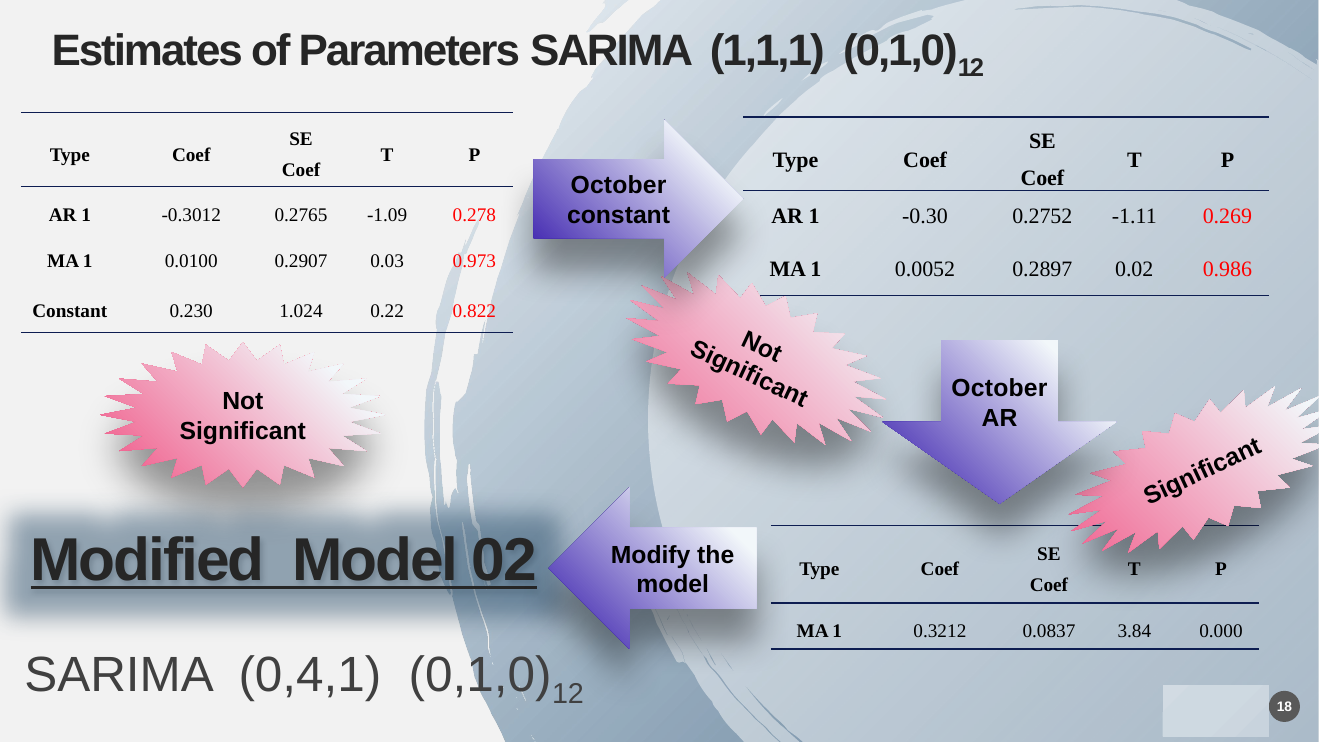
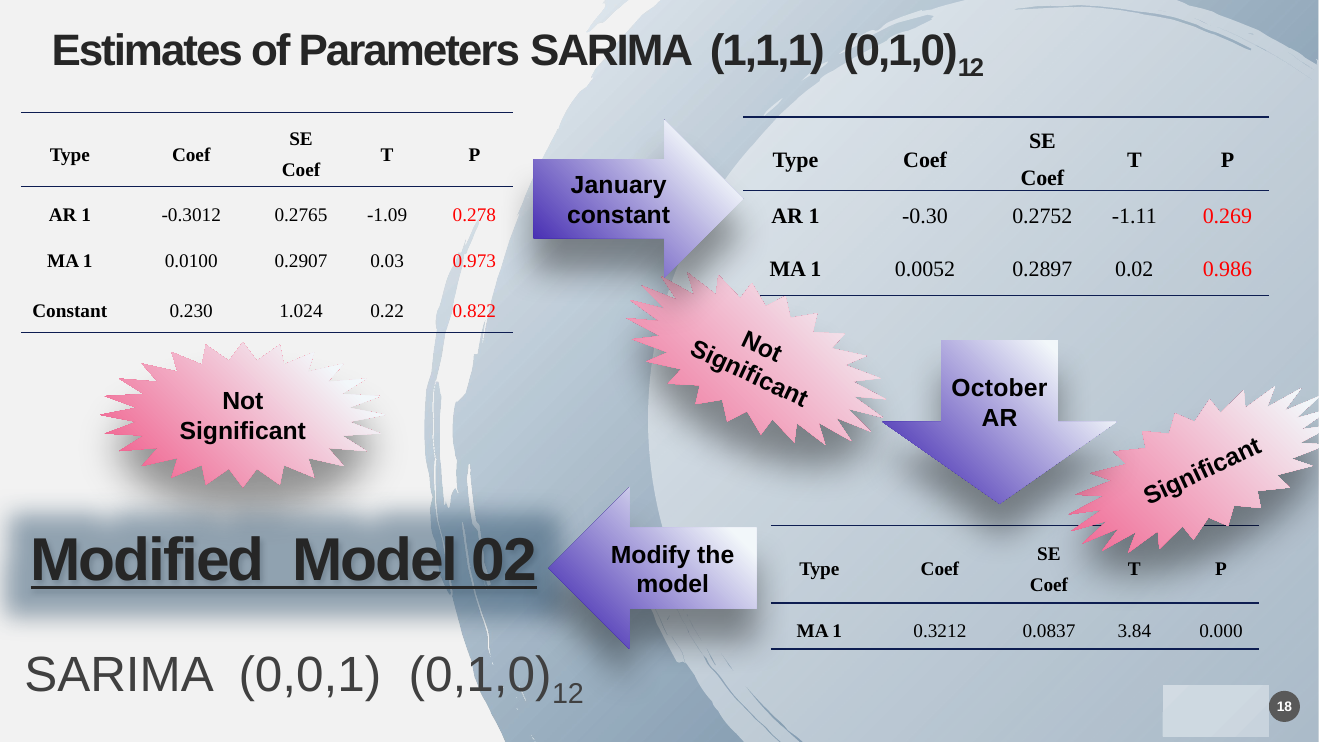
October at (619, 186): October -> January
0,4,1: 0,4,1 -> 0,0,1
